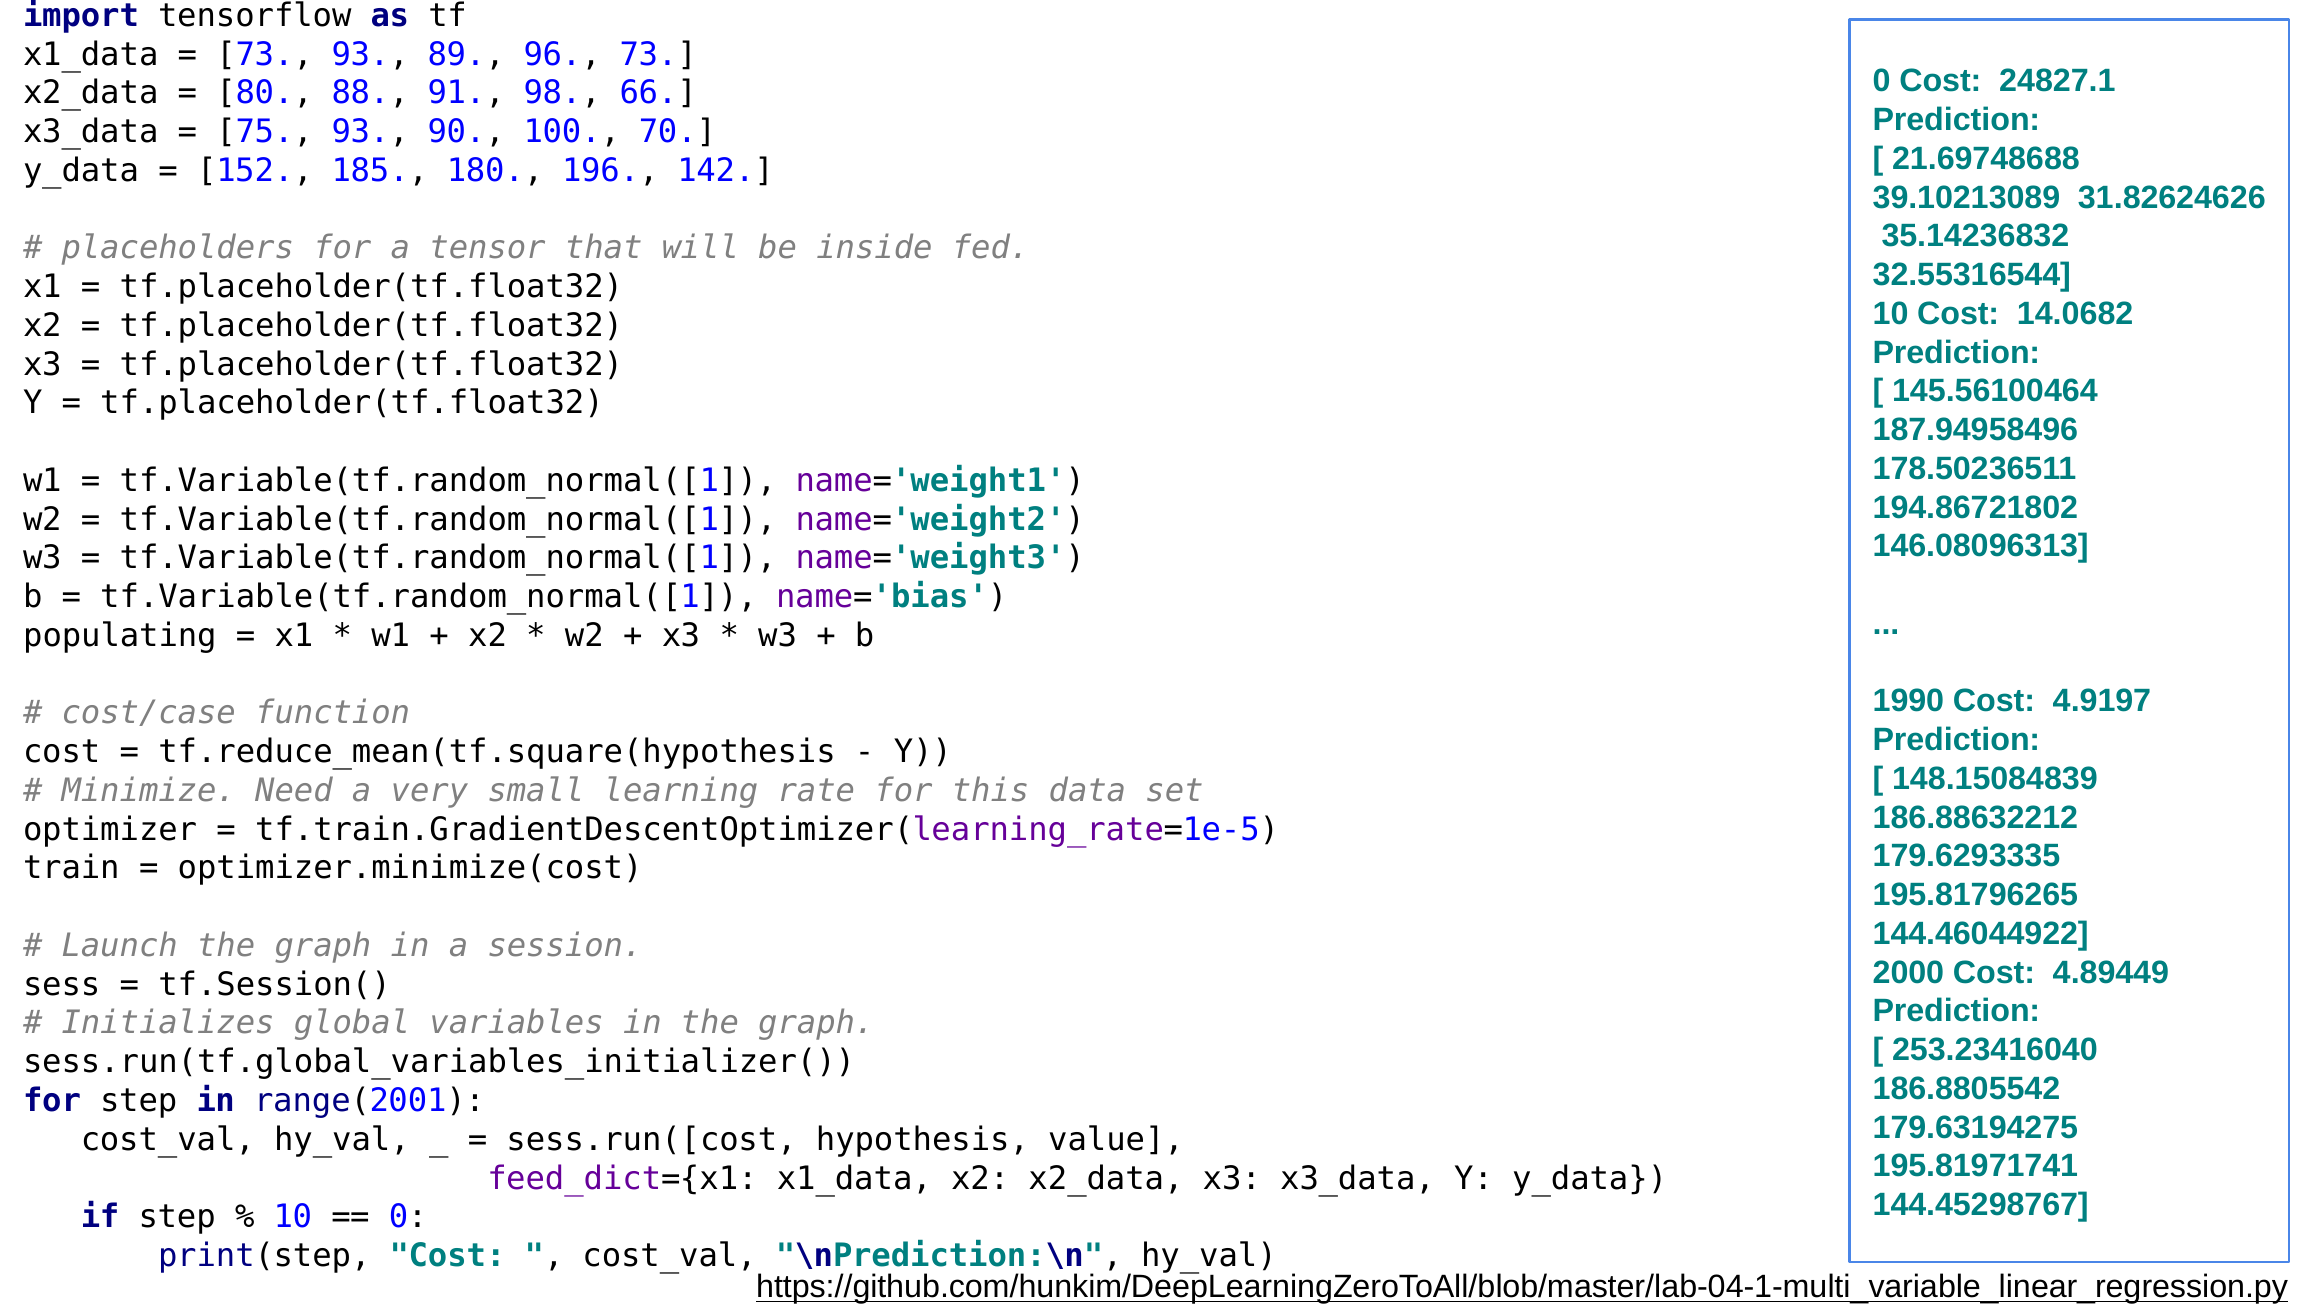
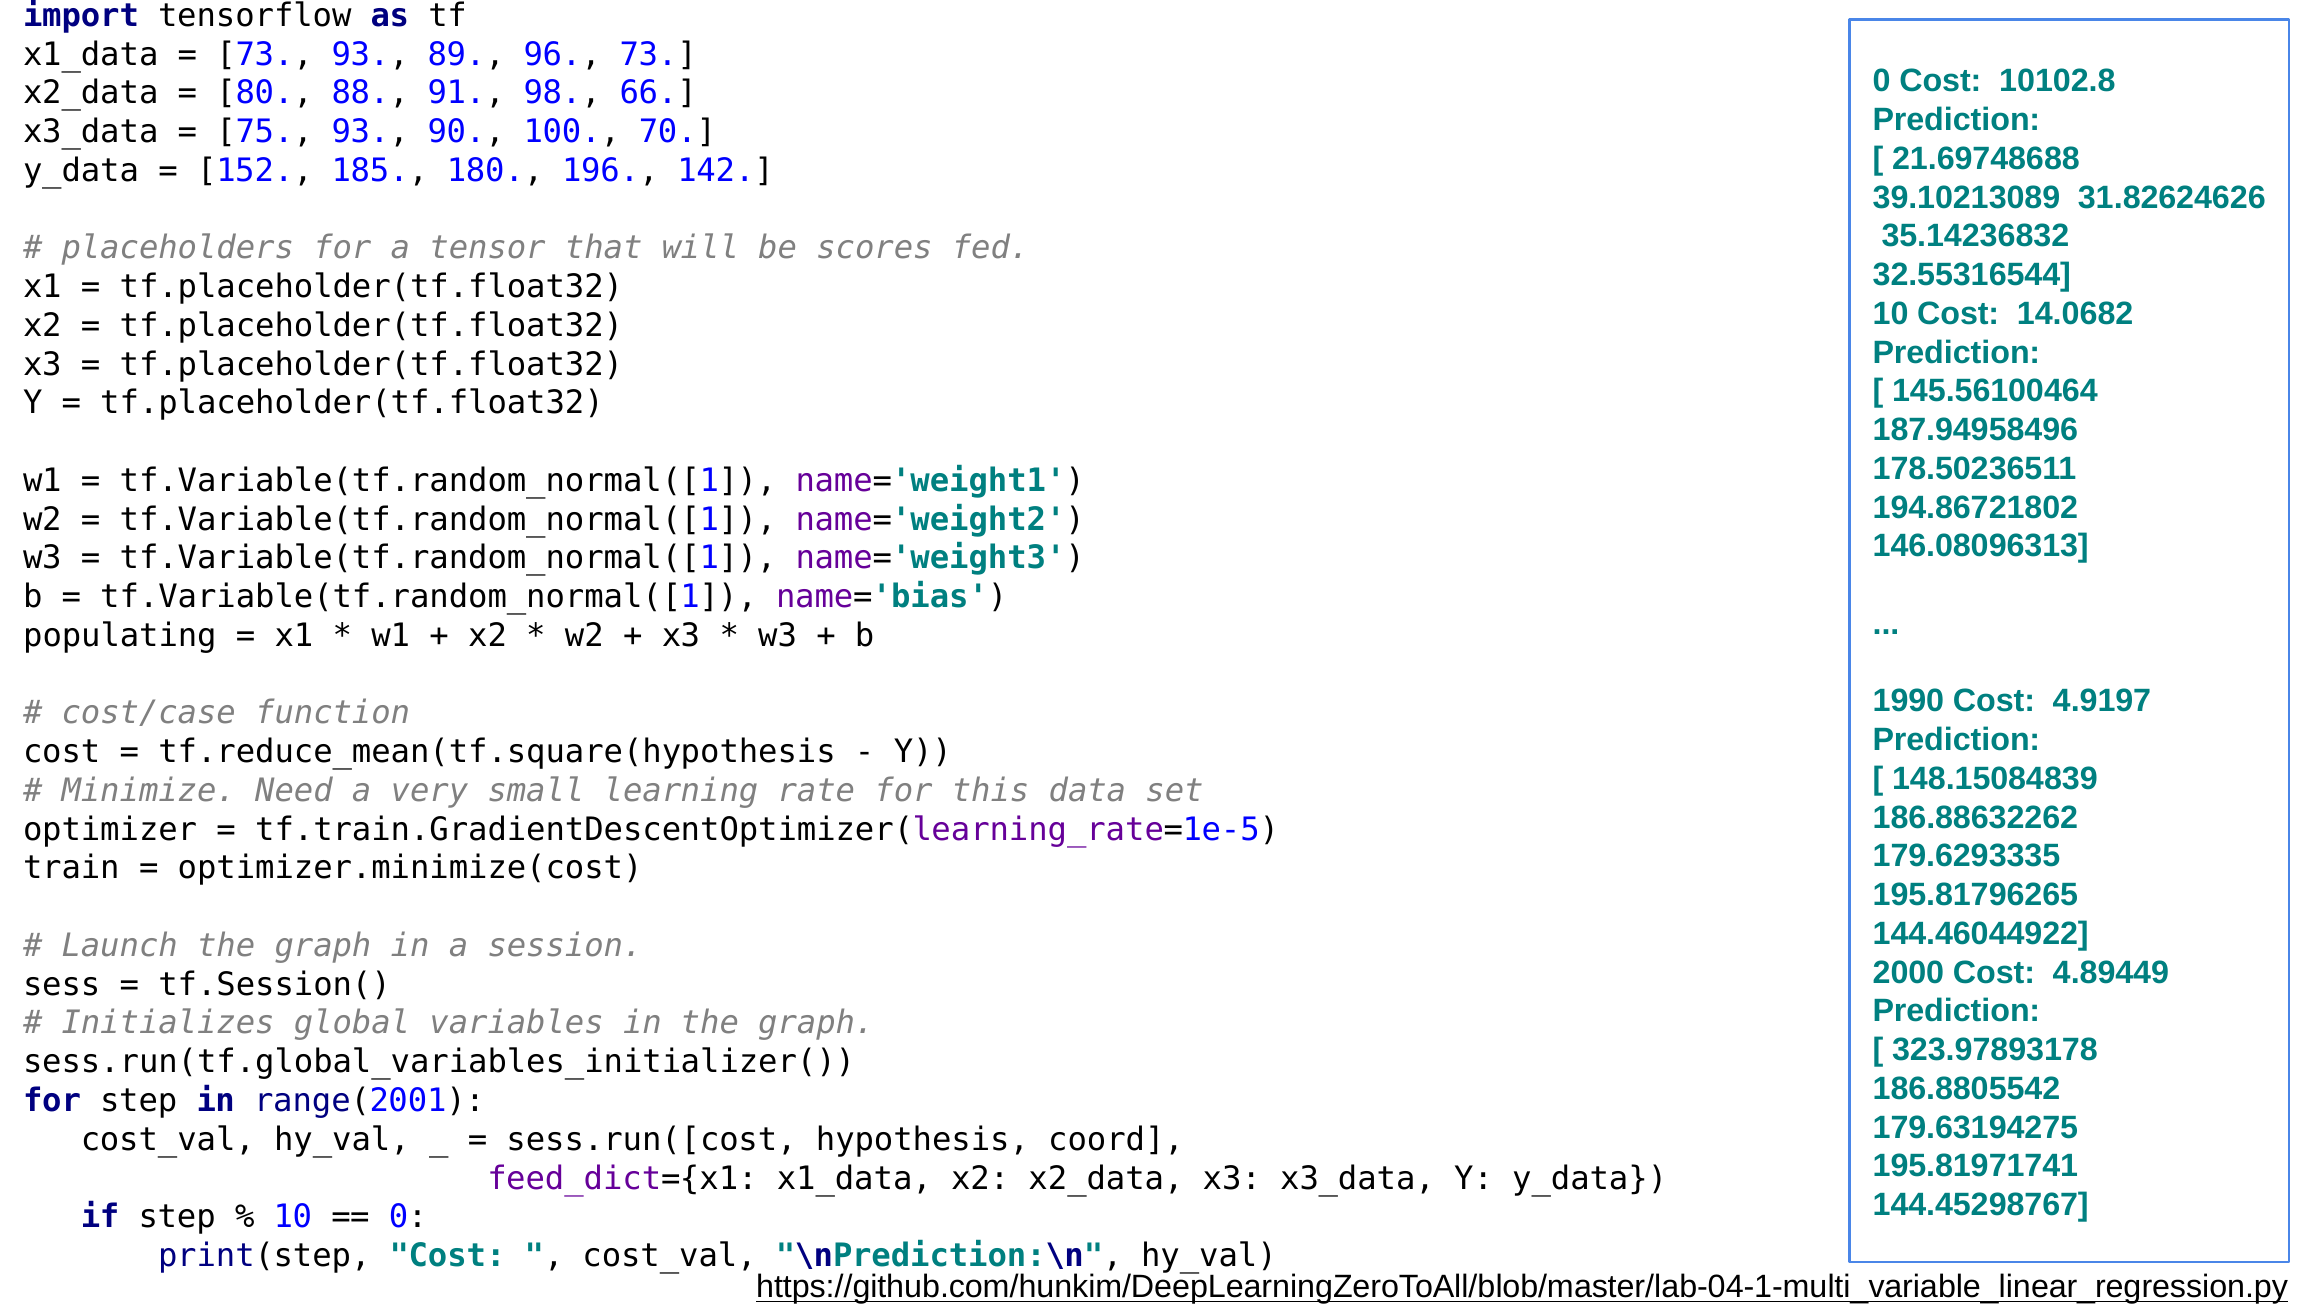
24827.1: 24827.1 -> 10102.8
inside: inside -> scores
186.88632212: 186.88632212 -> 186.88632262
253.23416040: 253.23416040 -> 323.97893178
value: value -> coord
